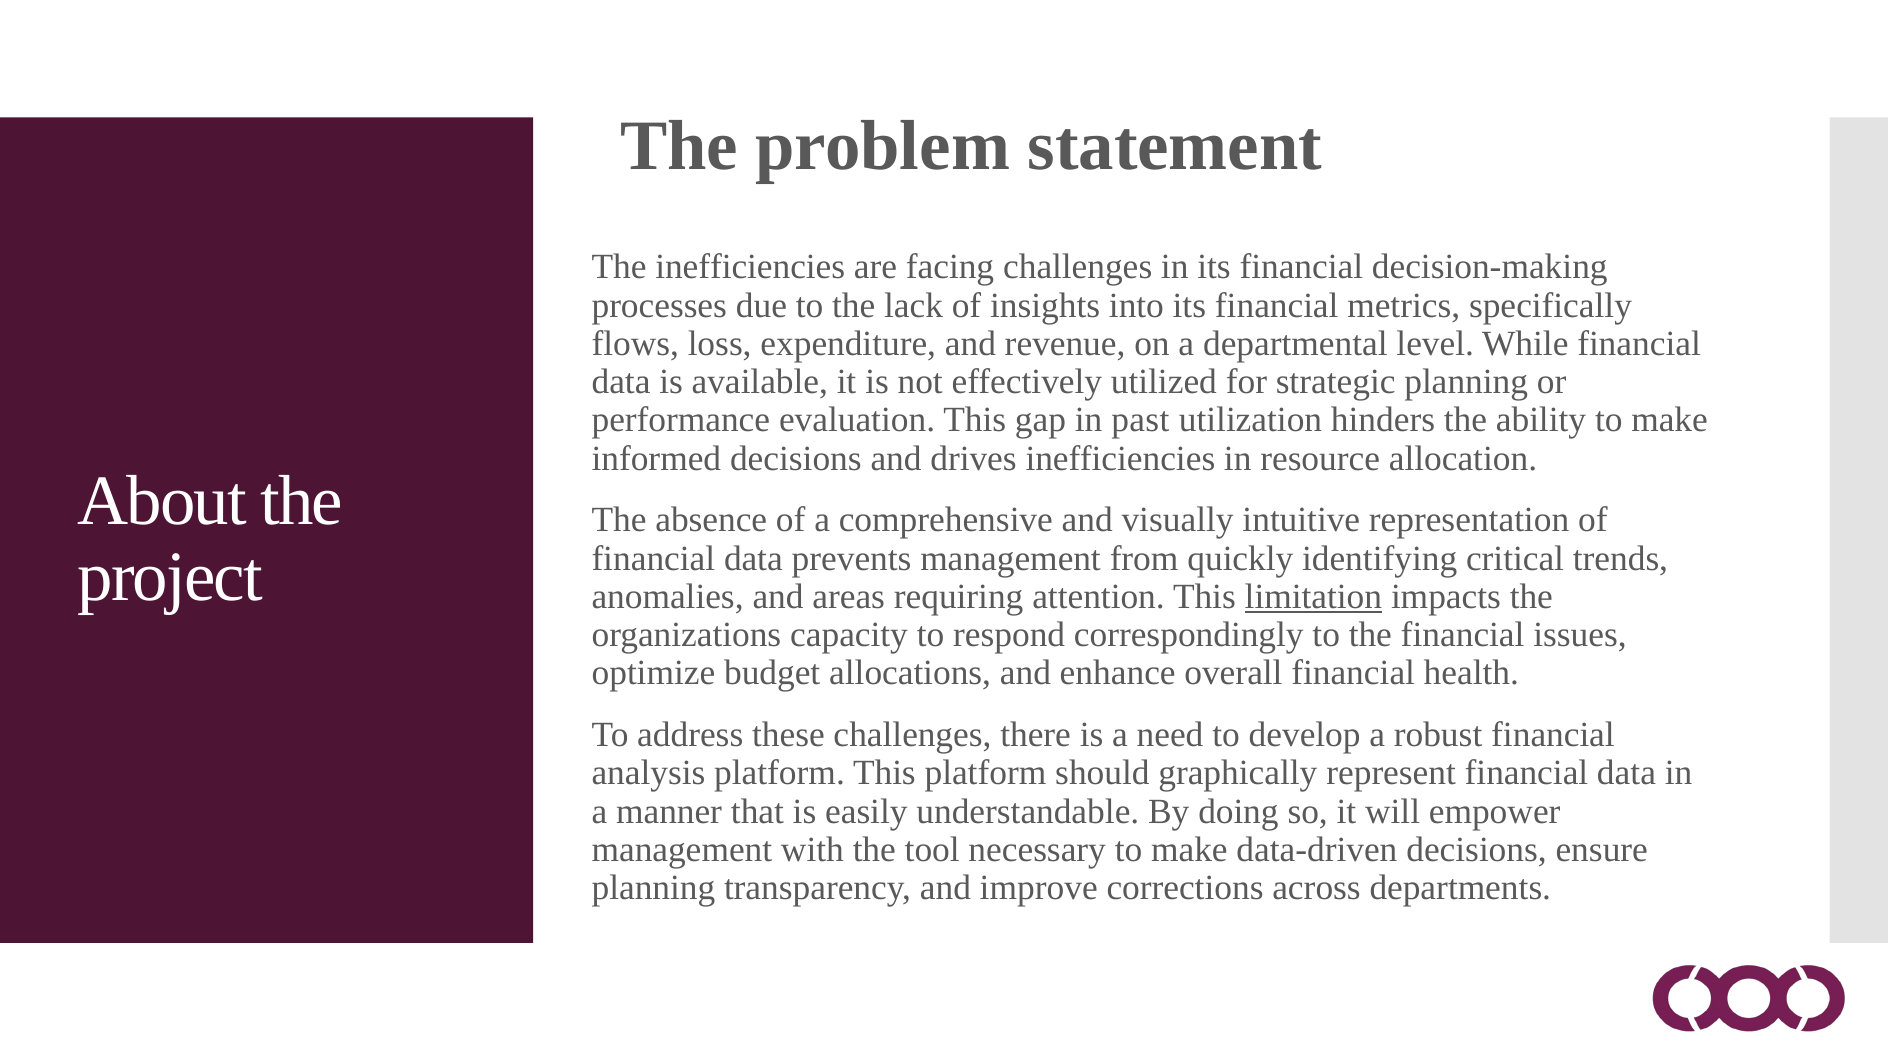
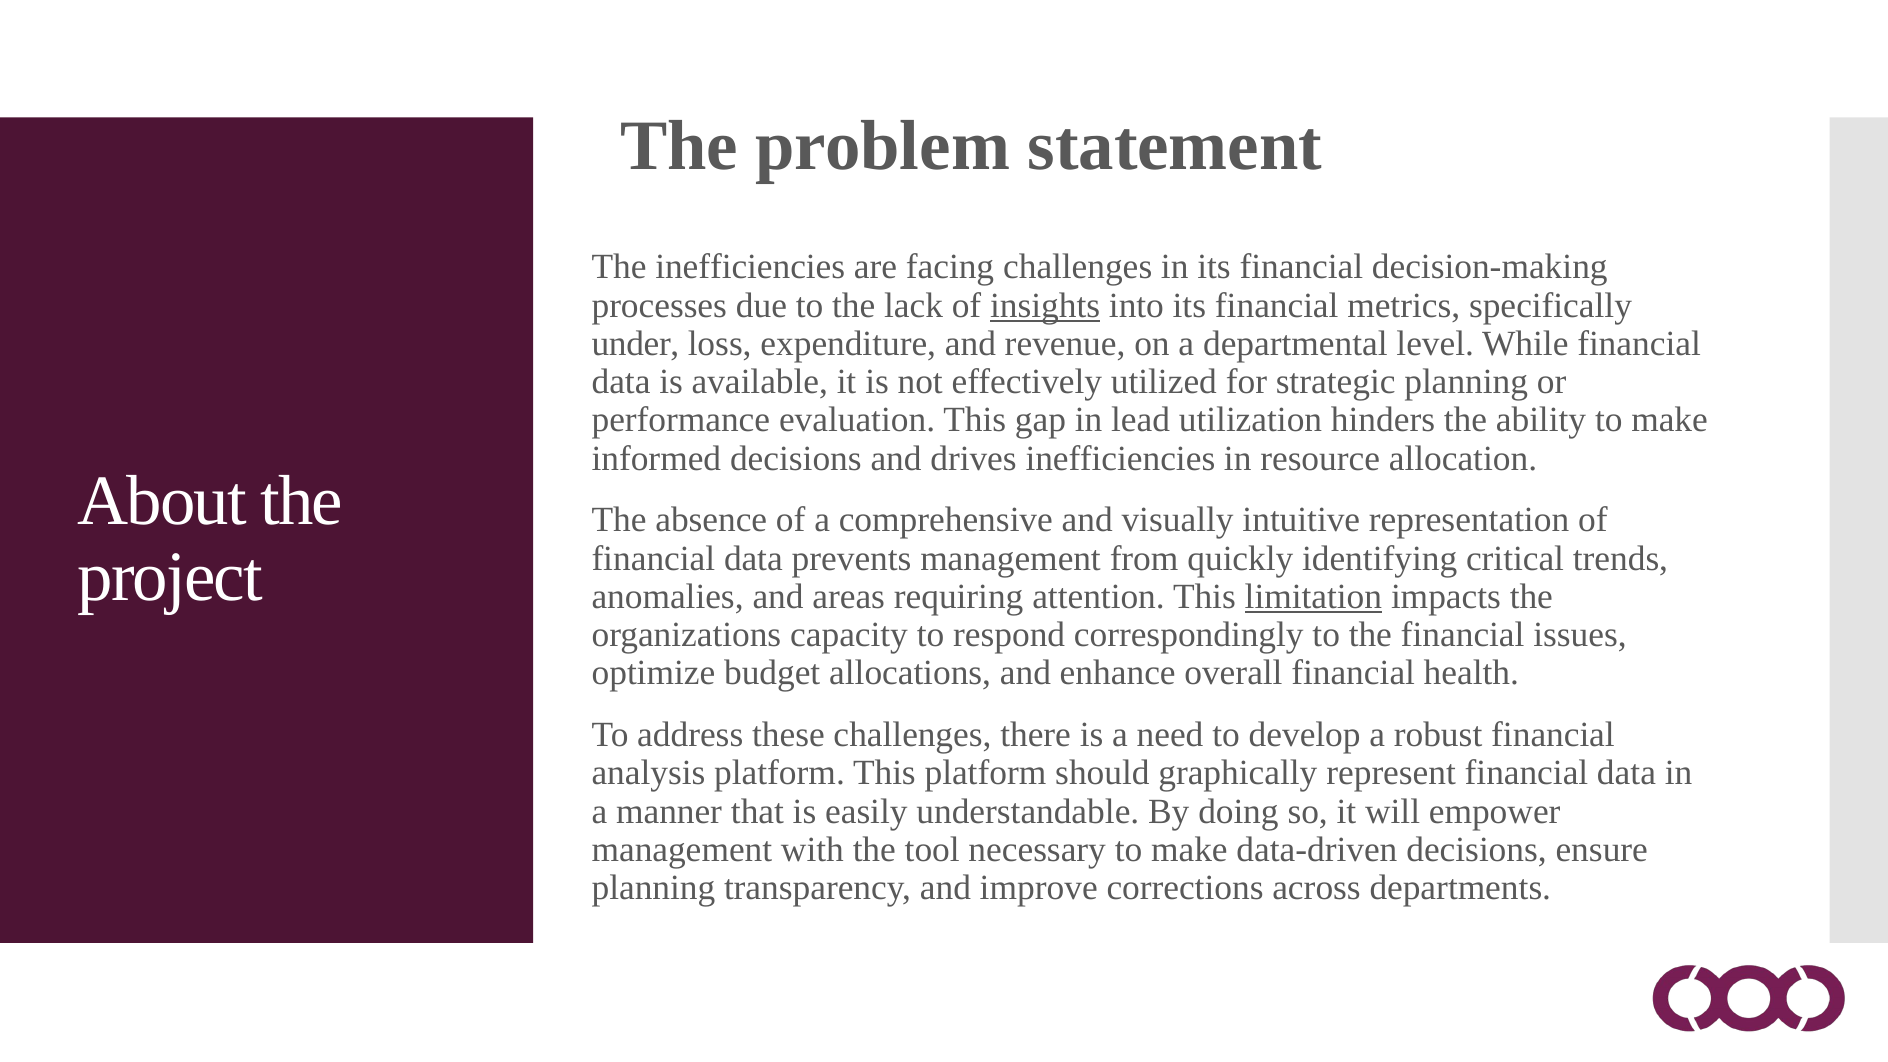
insights underline: none -> present
flows: flows -> under
past: past -> lead
